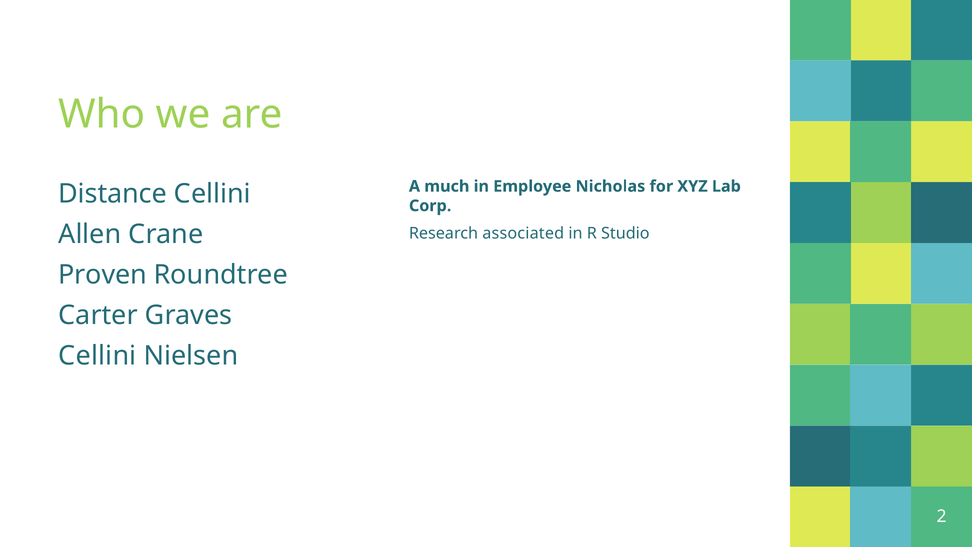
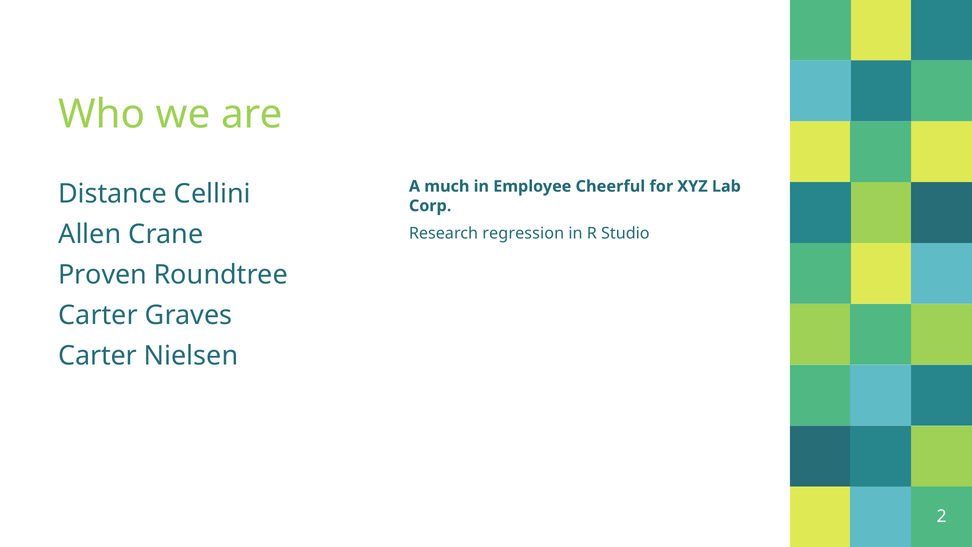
Nicholas: Nicholas -> Cheerful
associated: associated -> regression
Cellini at (97, 356): Cellini -> Carter
